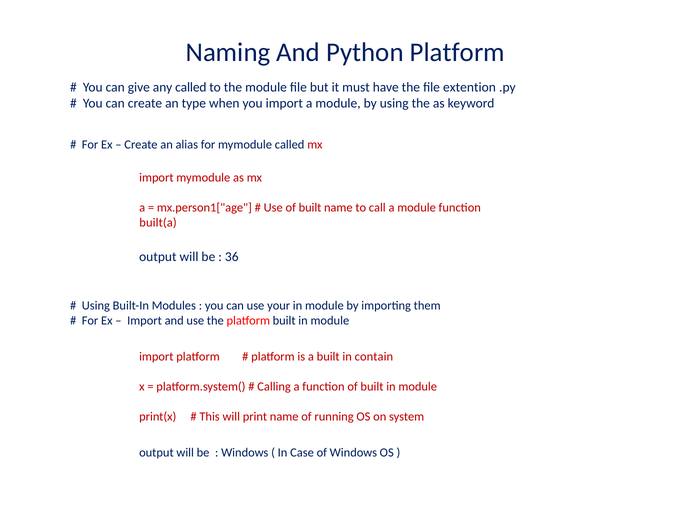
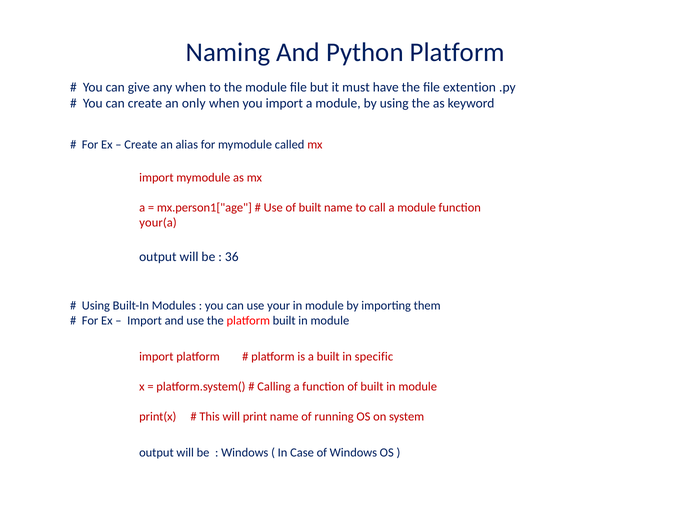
any called: called -> when
type: type -> only
built(a: built(a -> your(a
contain: contain -> specific
